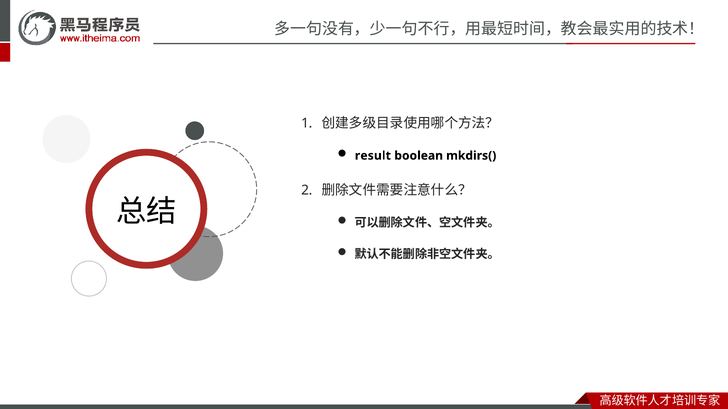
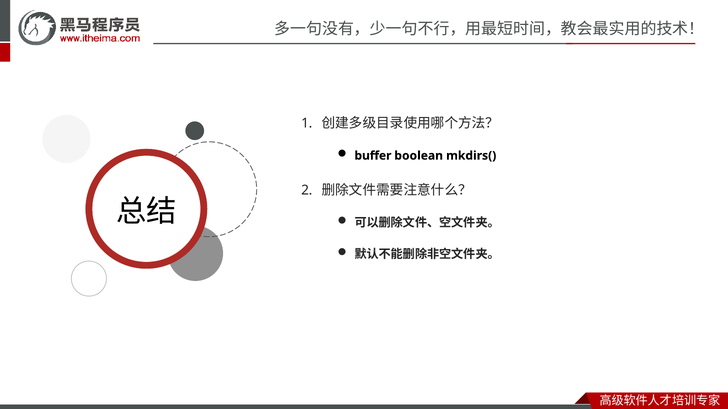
result: result -> buffer
